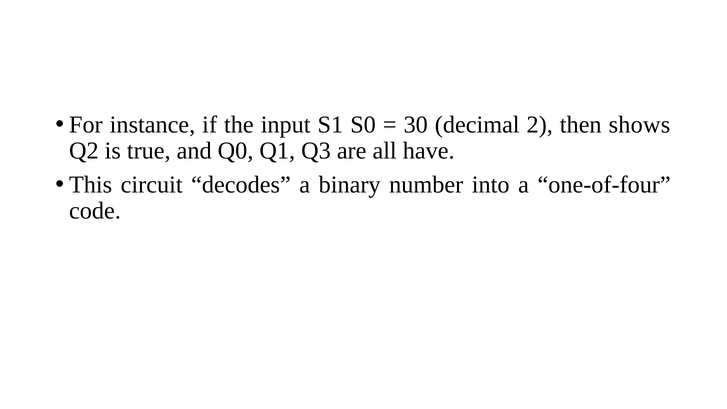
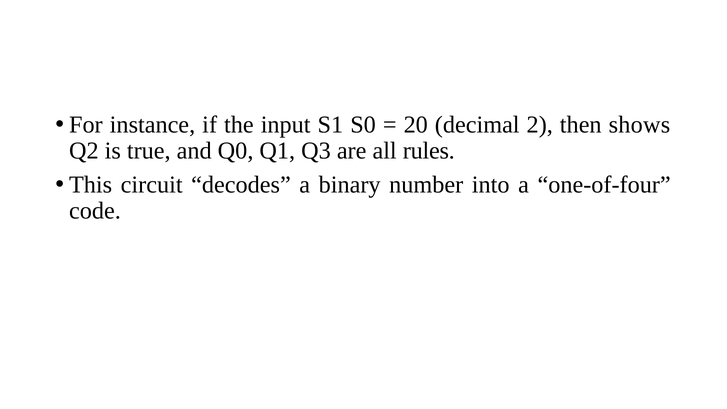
30: 30 -> 20
have: have -> rules
